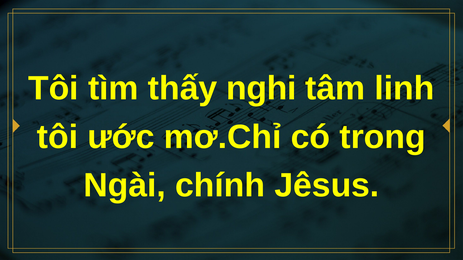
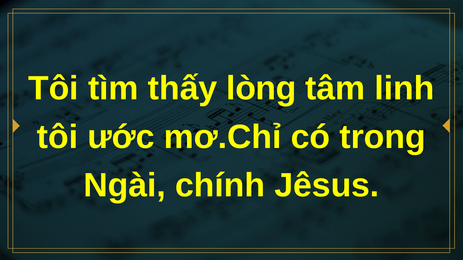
nghi: nghi -> lòng
